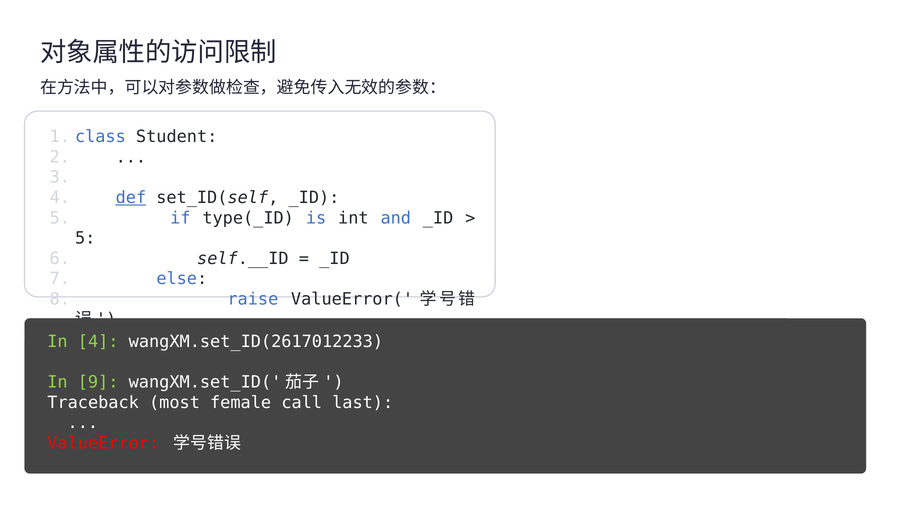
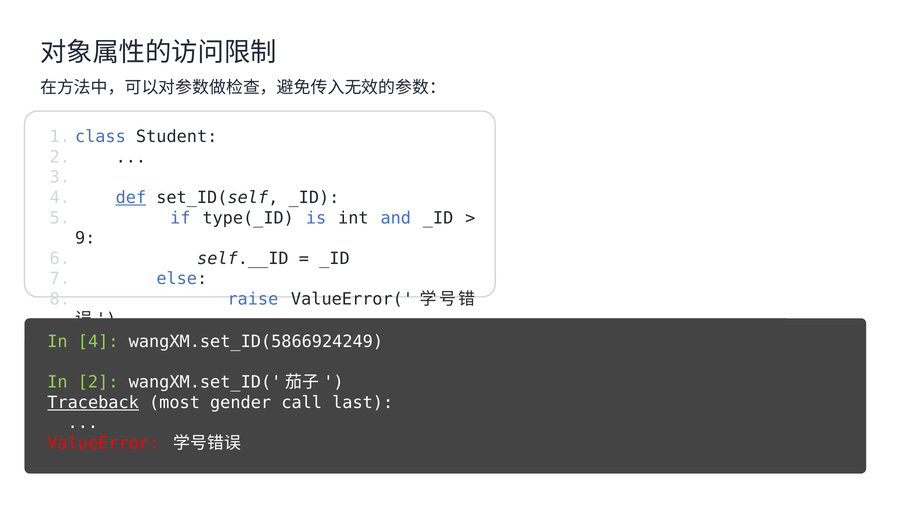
5 at (85, 238): 5 -> 9
wangXM.set_ID(2617012233: wangXM.set_ID(2617012233 -> wangXM.set_ID(5866924249
In 9: 9 -> 2
Traceback underline: none -> present
female: female -> gender
